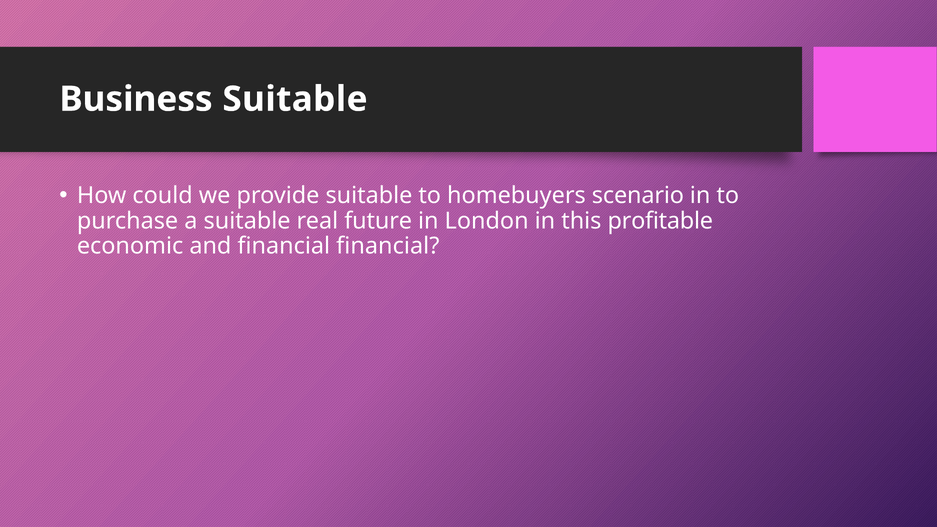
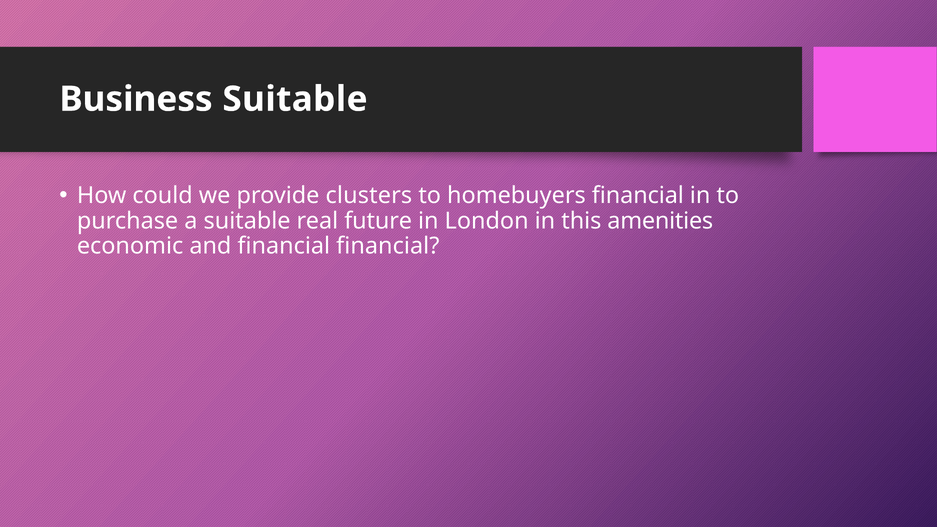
provide suitable: suitable -> clusters
homebuyers scenario: scenario -> financial
profitable: profitable -> amenities
